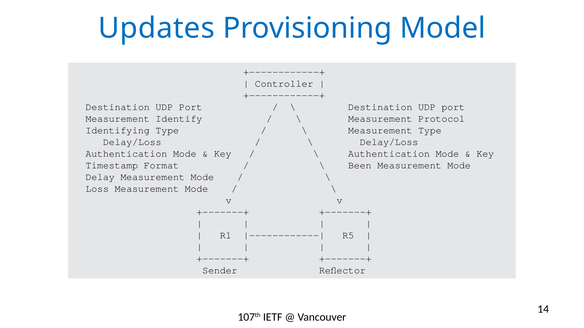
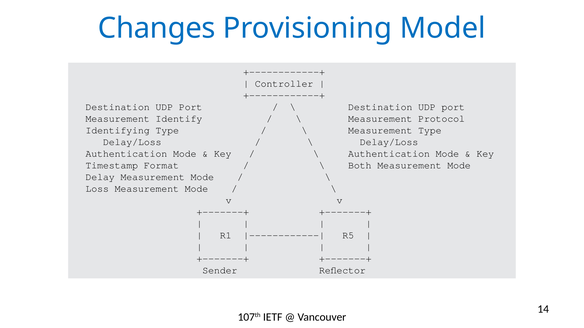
Updates: Updates -> Changes
Been: Been -> Both
